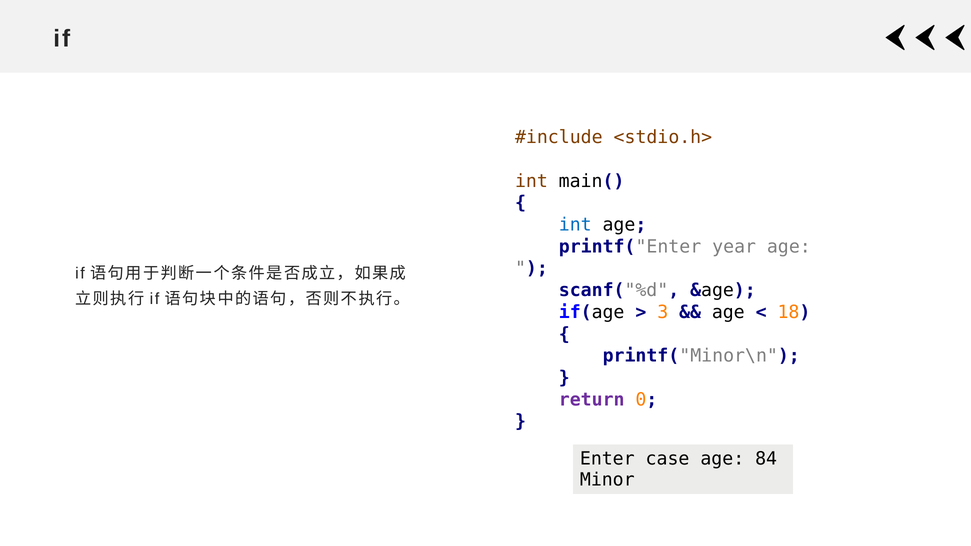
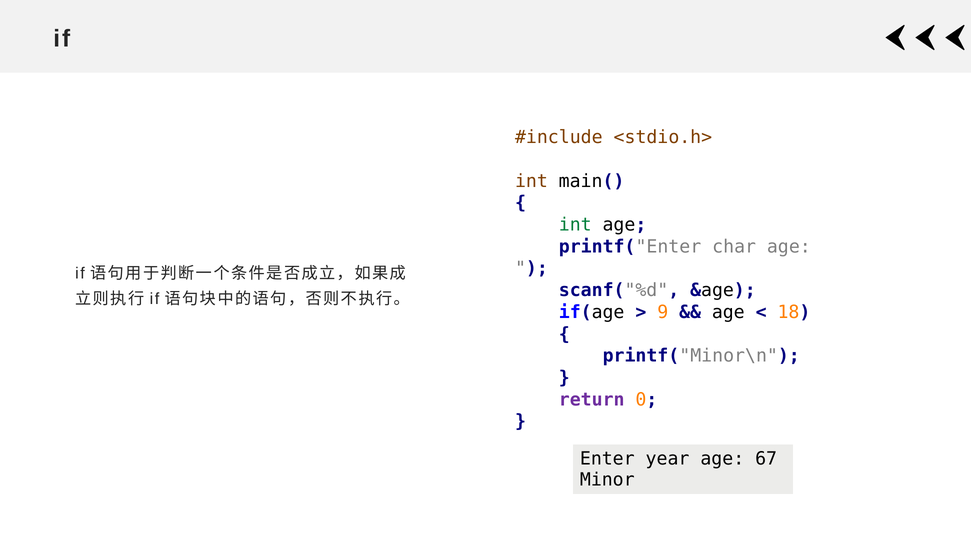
int at (575, 225) colour: blue -> green
year: year -> char
3: 3 -> 9
case: case -> year
84: 84 -> 67
